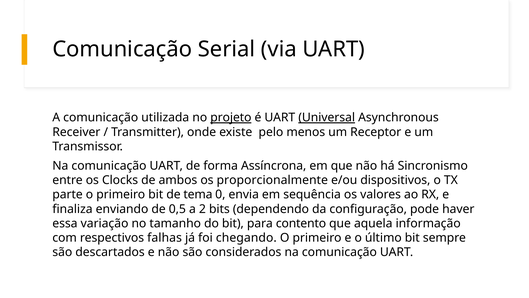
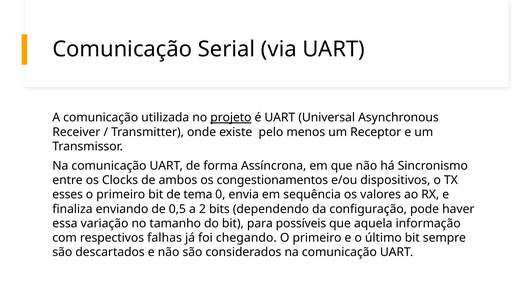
Universal underline: present -> none
proporcionalmente: proporcionalmente -> congestionamentos
parte: parte -> esses
contento: contento -> possíveis
